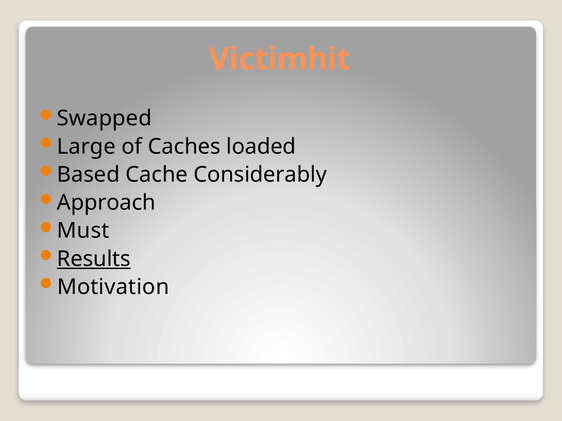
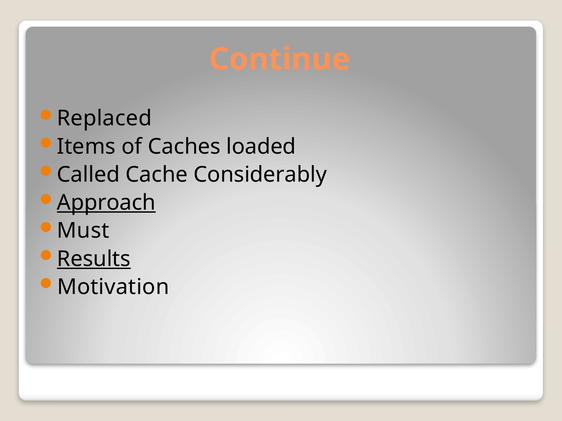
Victimhit: Victimhit -> Continue
Swapped: Swapped -> Replaced
Large: Large -> Items
Based: Based -> Called
Approach underline: none -> present
